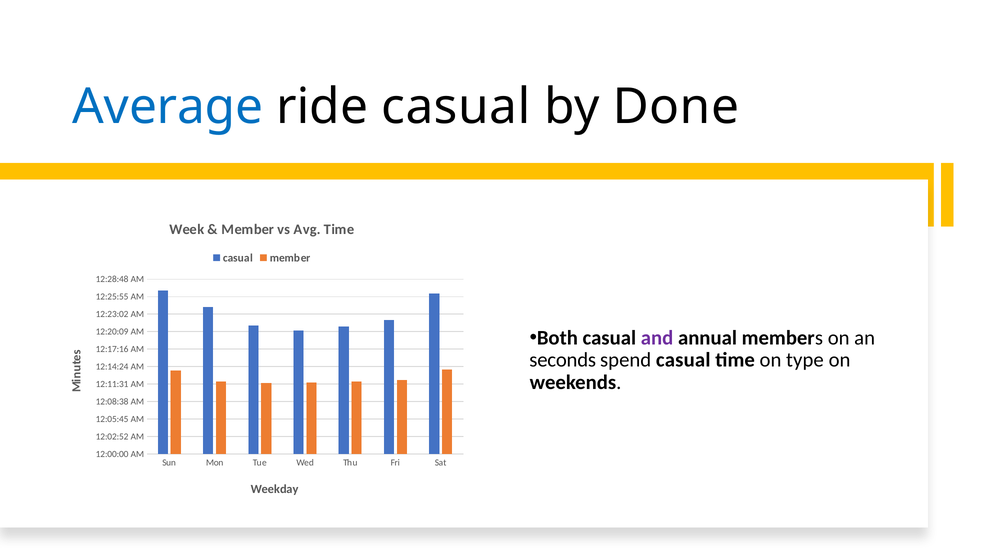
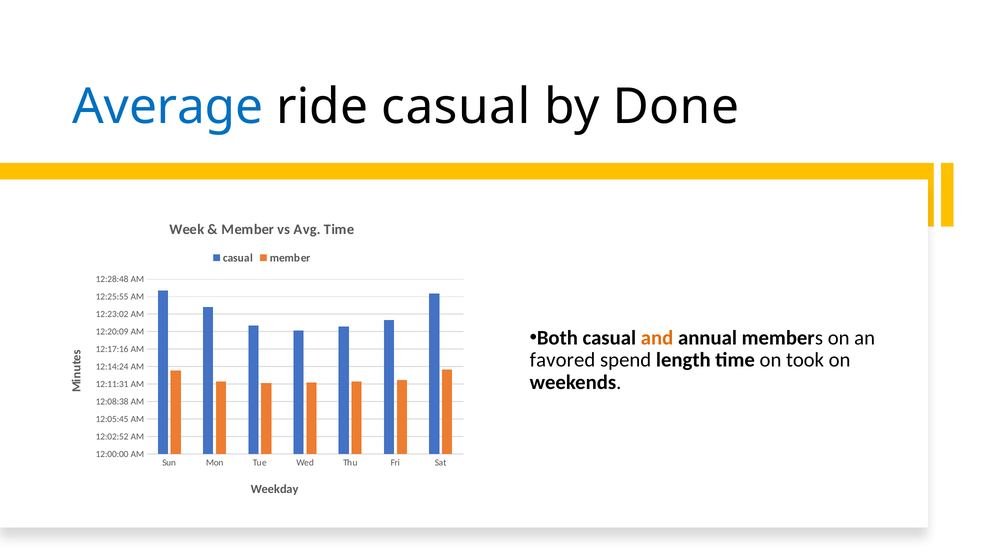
and colour: purple -> orange
seconds: seconds -> favored
spend casual: casual -> length
type: type -> took
